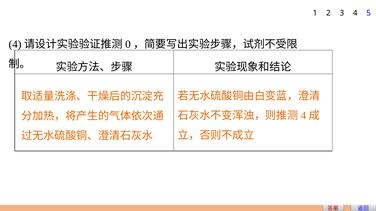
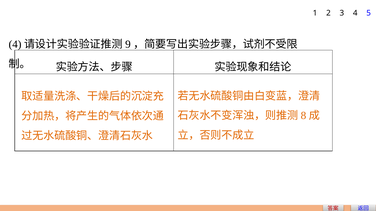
0: 0 -> 9
4 at (303, 116): 4 -> 8
